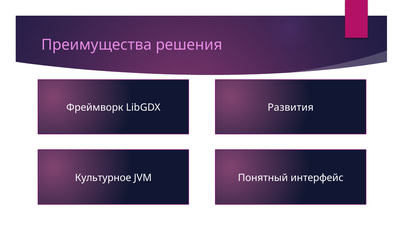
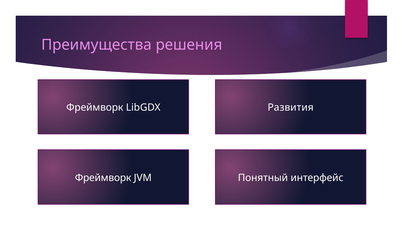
Культурное at (103, 177): Культурное -> Фреймворк
